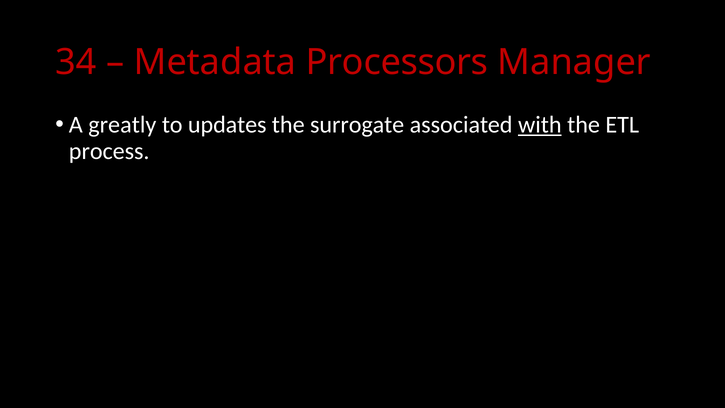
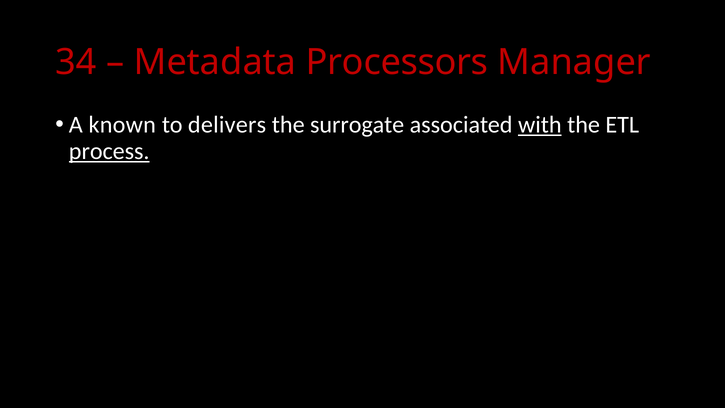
greatly: greatly -> known
updates: updates -> delivers
process underline: none -> present
